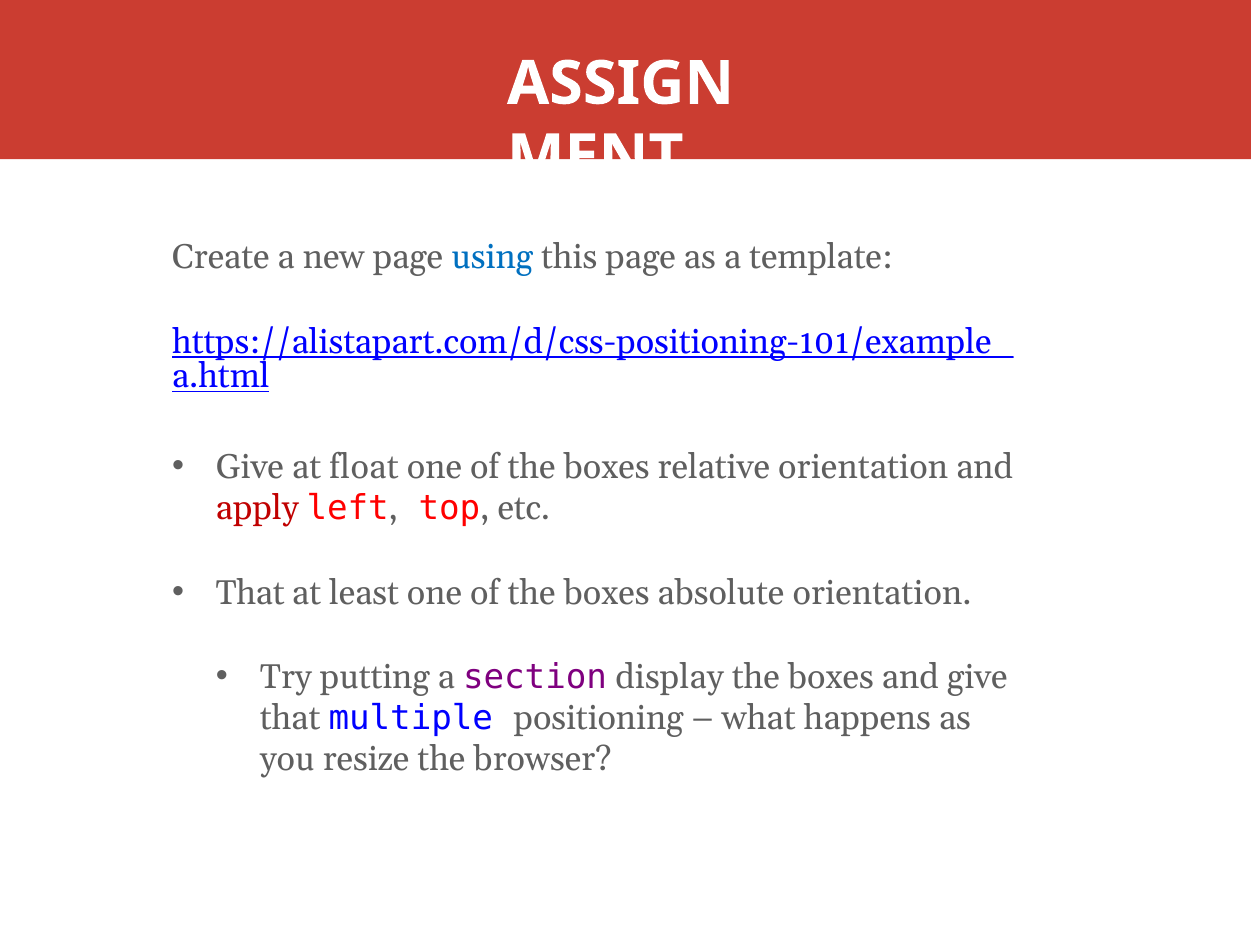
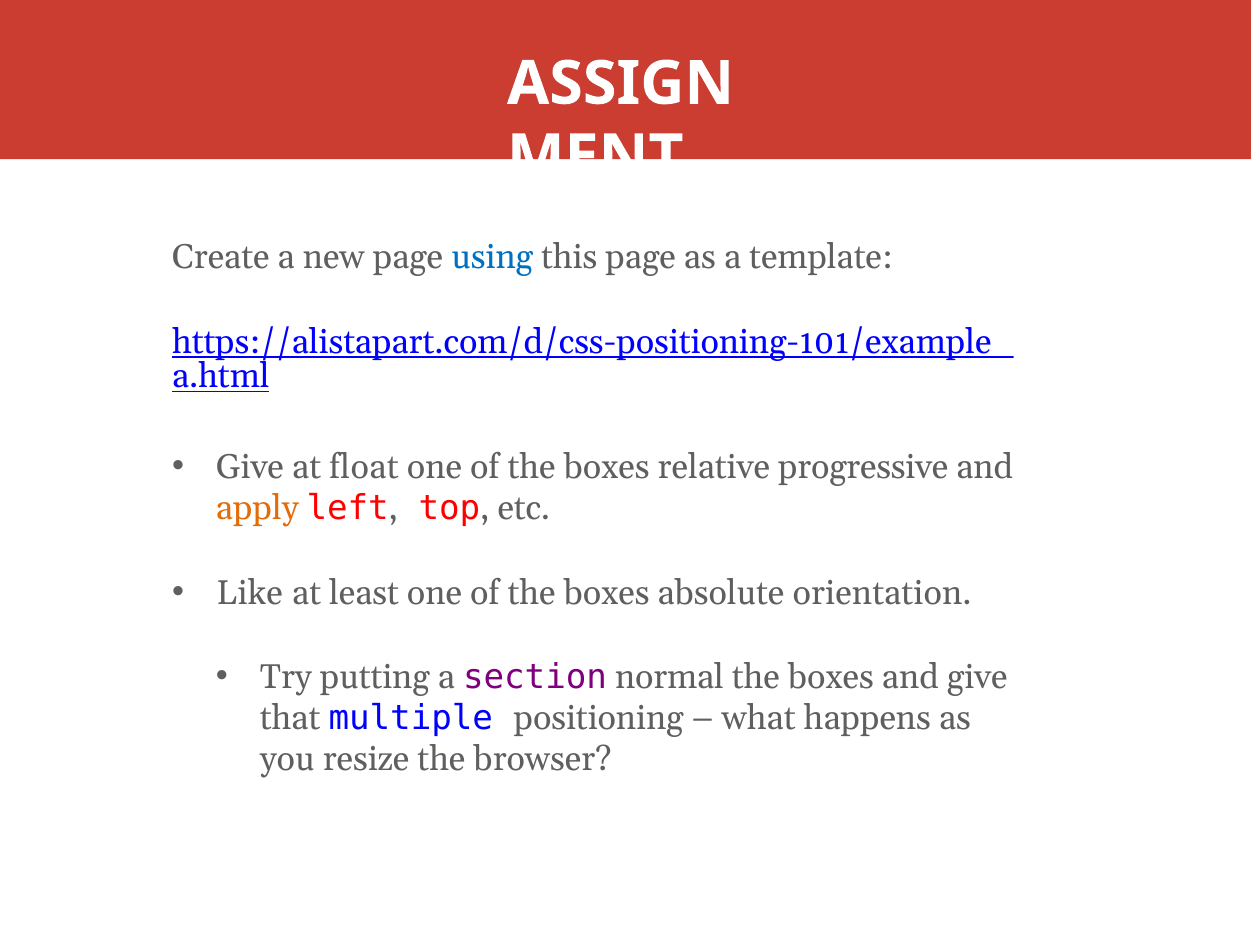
relative orientation: orientation -> progressive
apply colour: red -> orange
That at (250, 593): That -> Like
display: display -> normal
